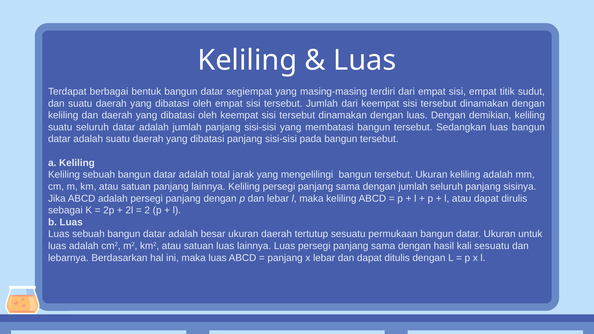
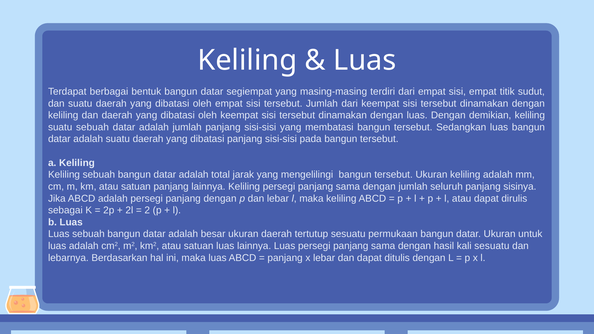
suatu seluruh: seluruh -> sebuah
